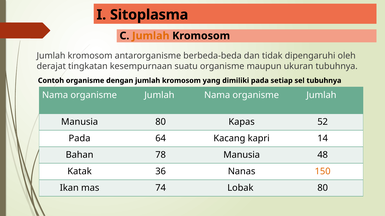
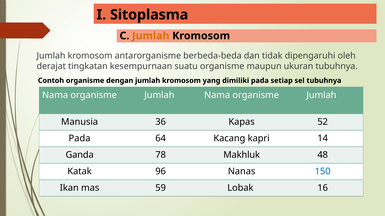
Manusia 80: 80 -> 36
Bahan: Bahan -> Ganda
78 Manusia: Manusia -> Makhluk
36: 36 -> 96
150 colour: orange -> blue
74: 74 -> 59
Lobak 80: 80 -> 16
